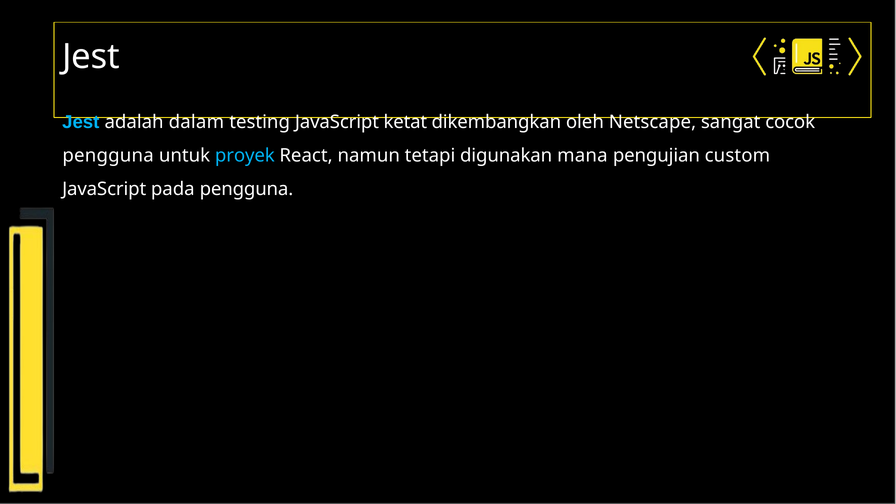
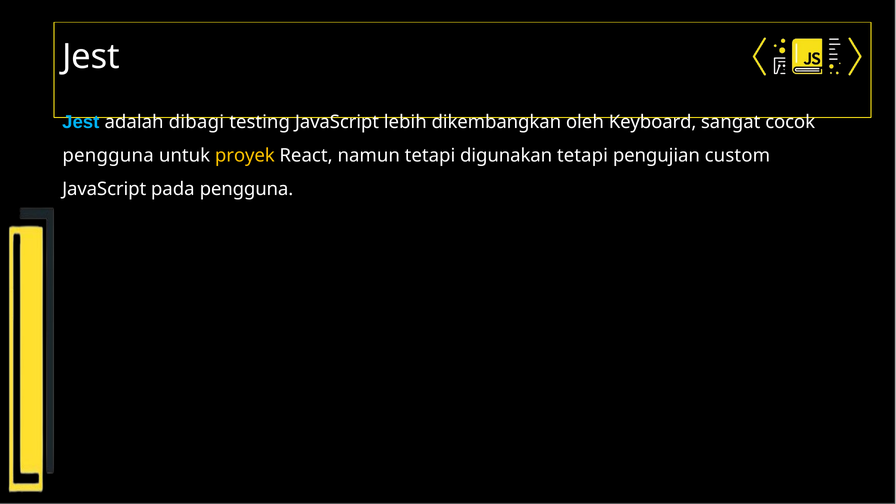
dalam: dalam -> dibagi
ketat: ketat -> lebih
Netscape: Netscape -> Keyboard
proyek colour: light blue -> yellow
digunakan mana: mana -> tetapi
